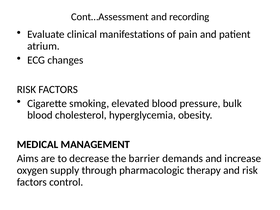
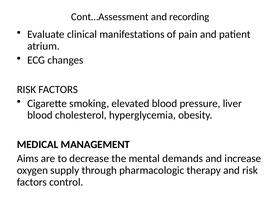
bulk: bulk -> liver
barrier: barrier -> mental
